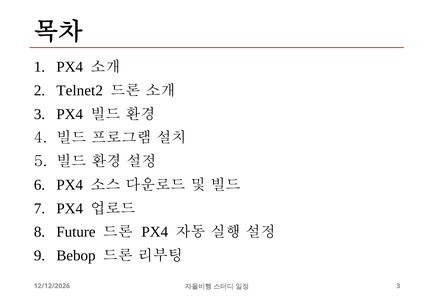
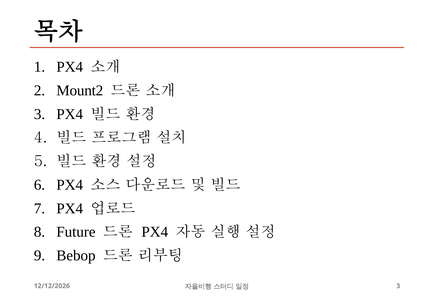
Telnet2: Telnet2 -> Mount2
